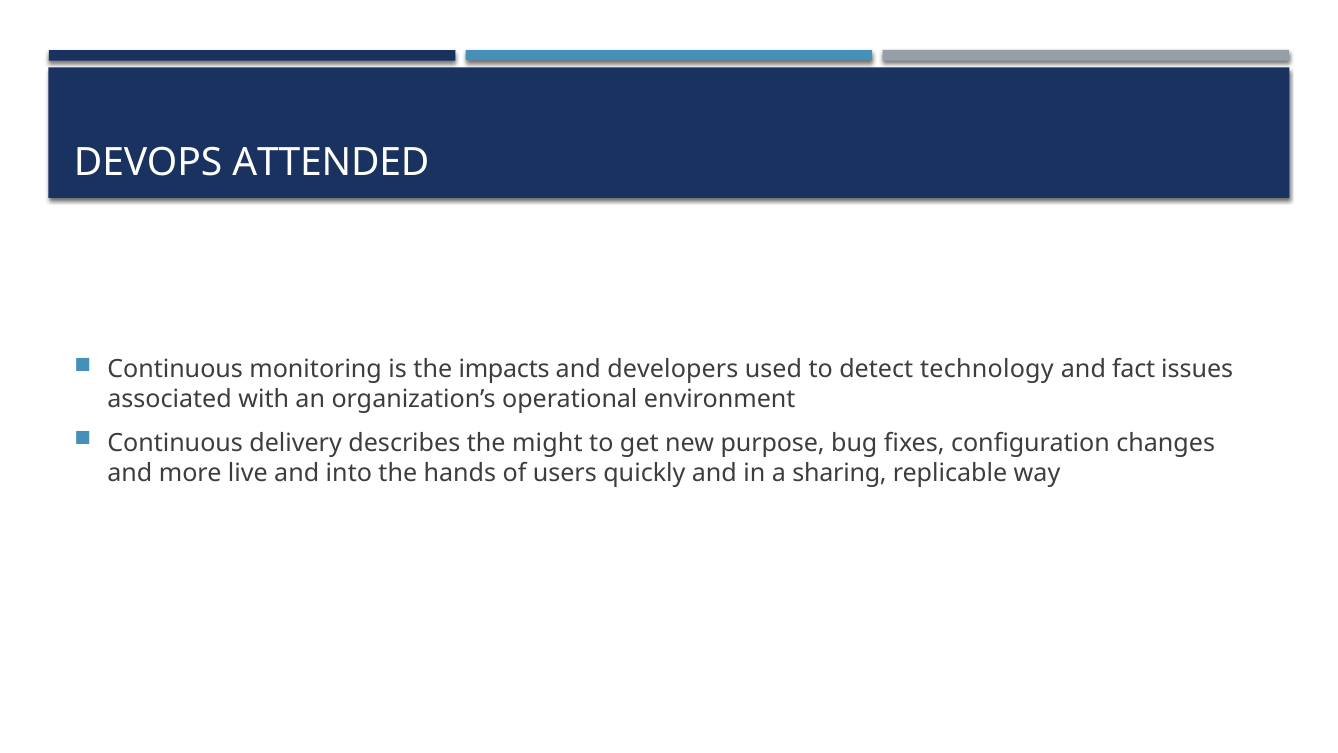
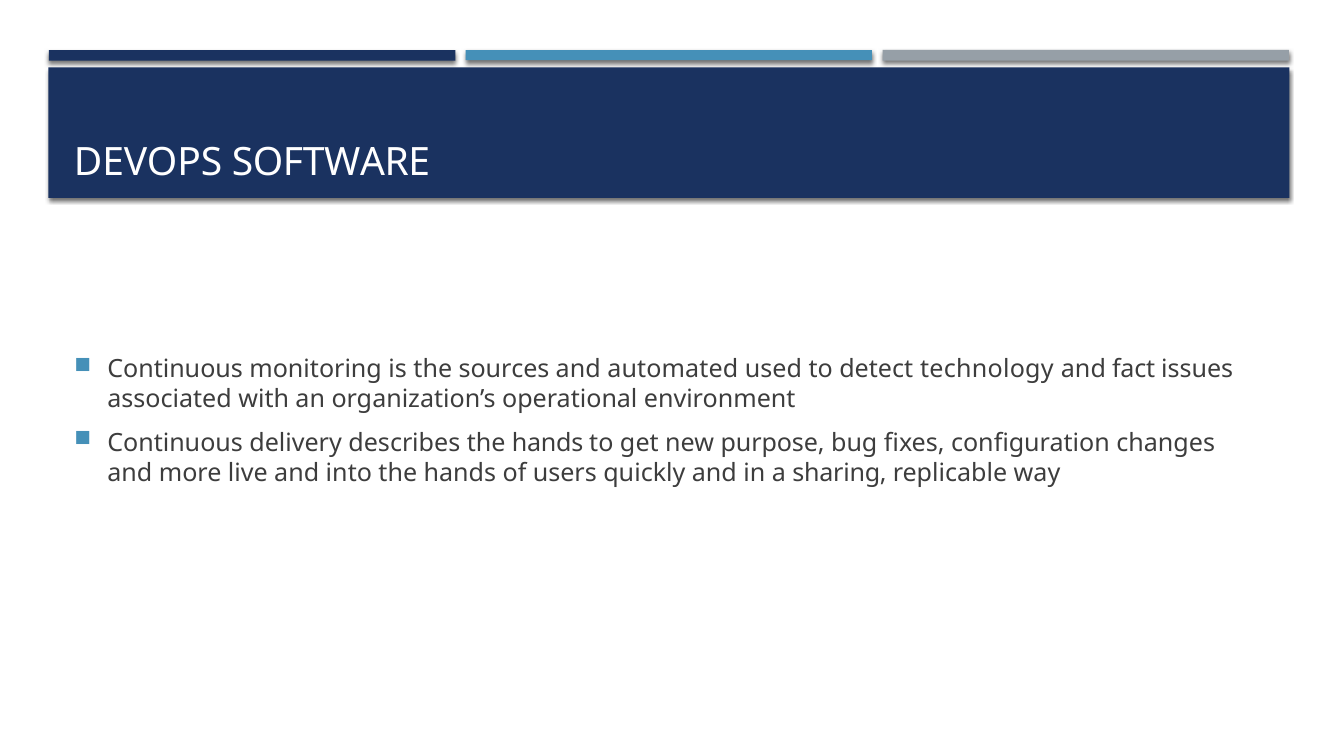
ATTENDED: ATTENDED -> SOFTWARE
impacts: impacts -> sources
developers: developers -> automated
describes the might: might -> hands
